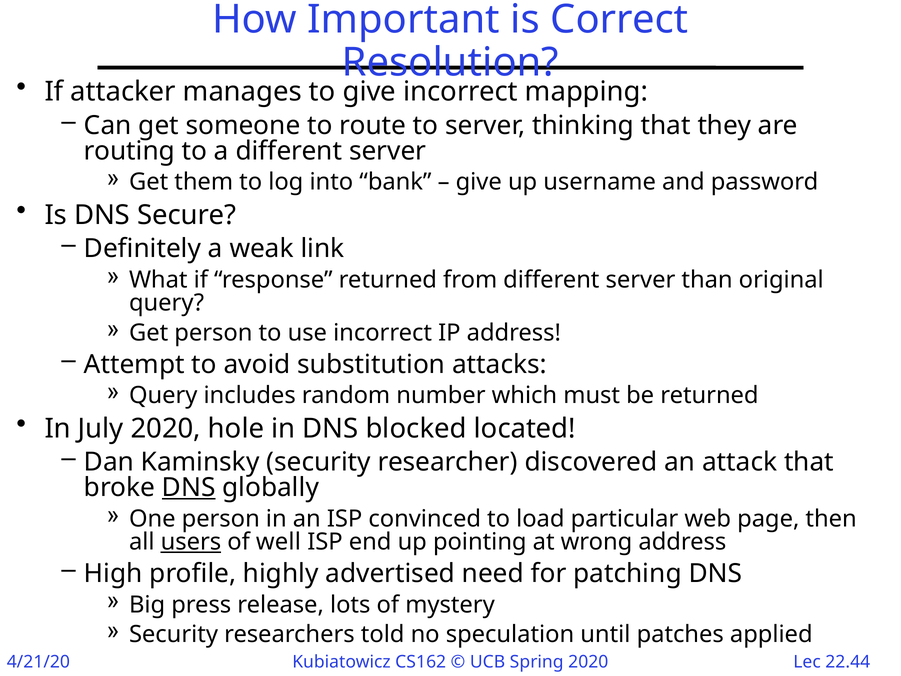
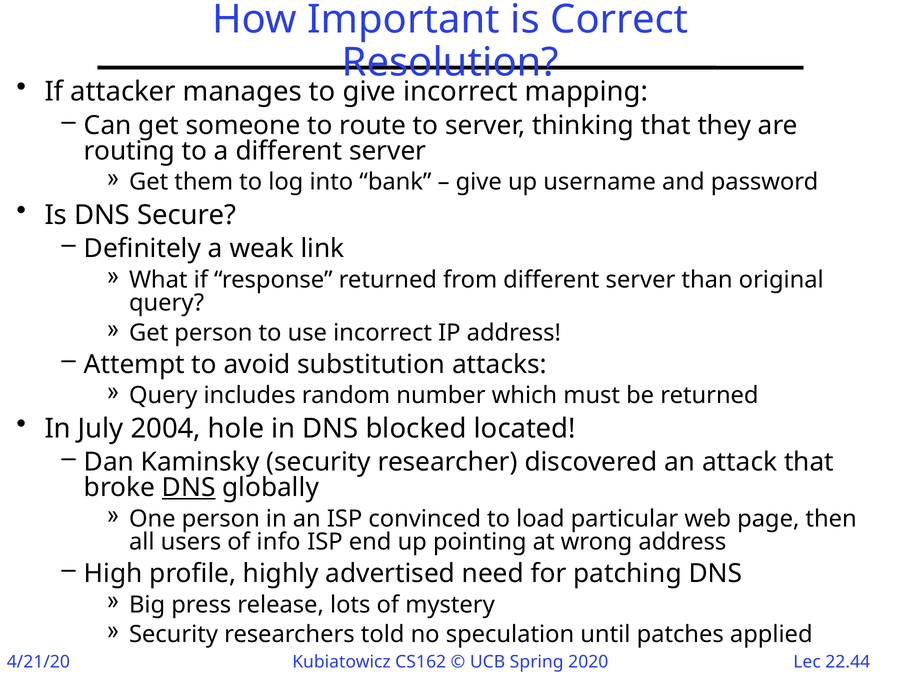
July 2020: 2020 -> 2004
users underline: present -> none
well: well -> info
